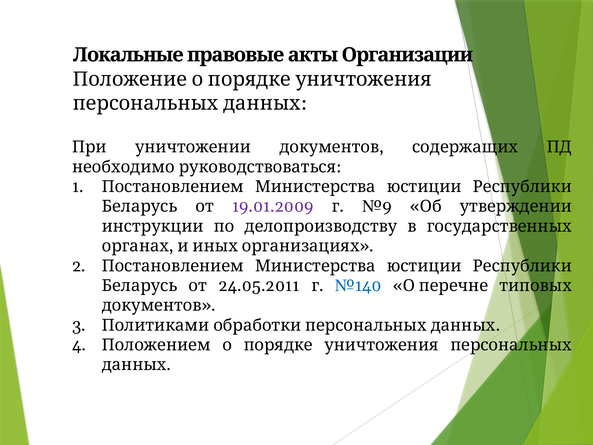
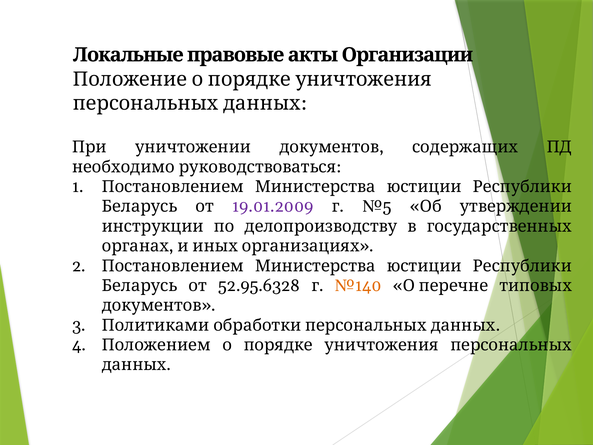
№9: №9 -> №5
24.05.2011: 24.05.2011 -> 52.95.6328
№140 colour: blue -> orange
